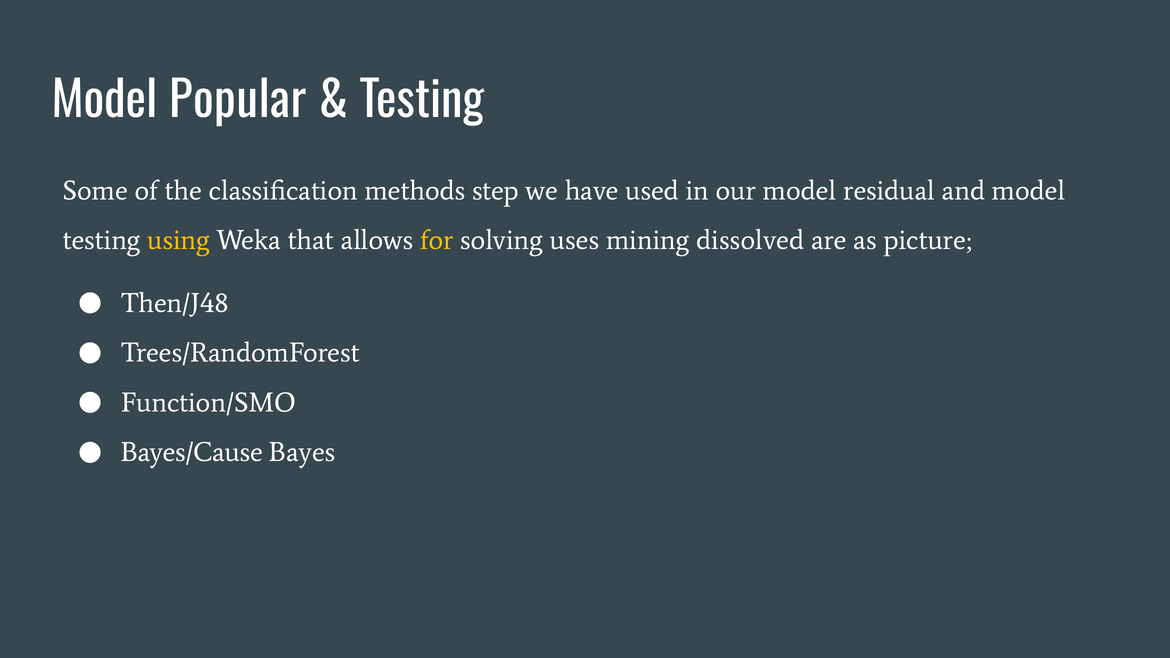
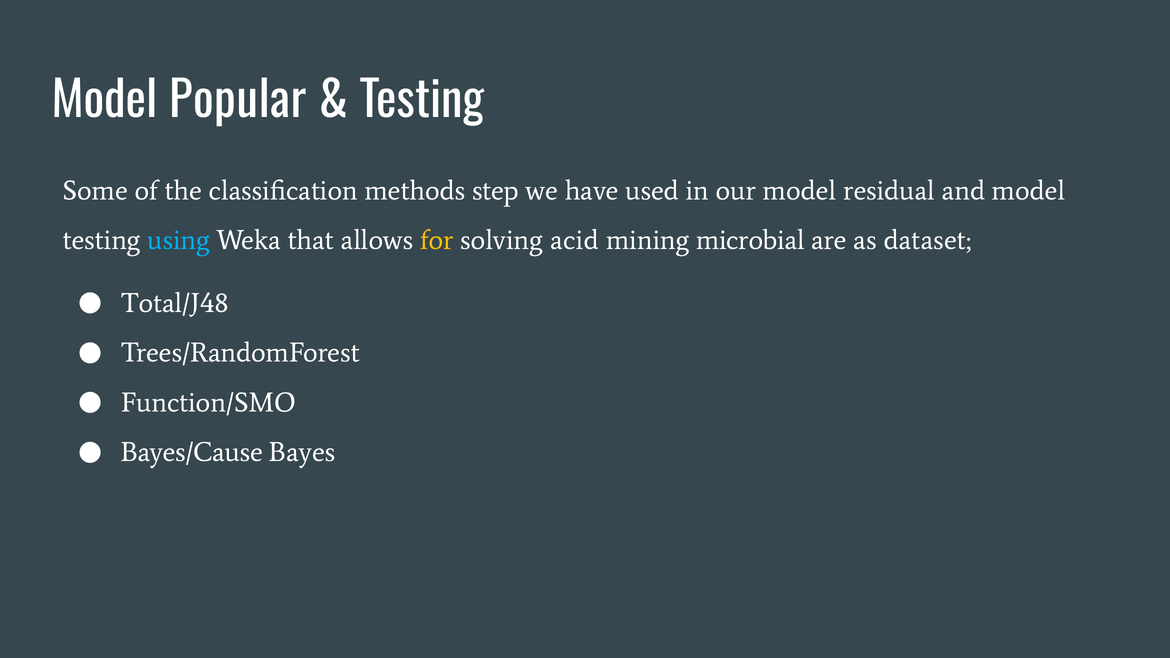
using colour: yellow -> light blue
uses: uses -> acid
dissolved: dissolved -> microbial
picture: picture -> dataset
Then/J48: Then/J48 -> Total/J48
